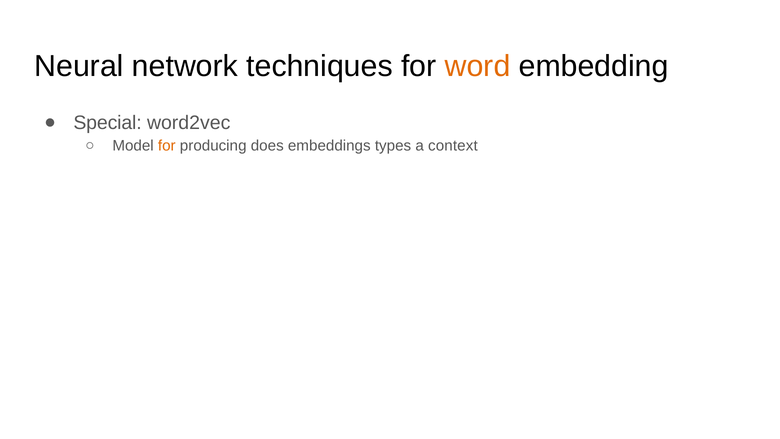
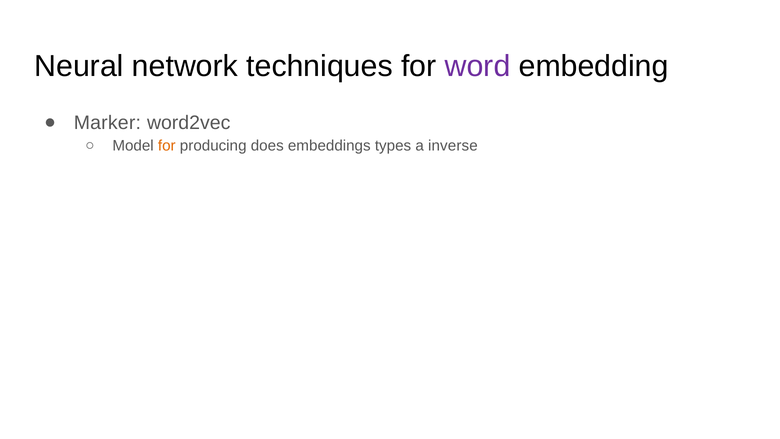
word colour: orange -> purple
Special: Special -> Marker
context: context -> inverse
